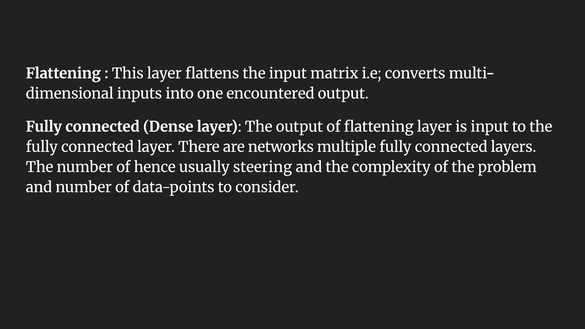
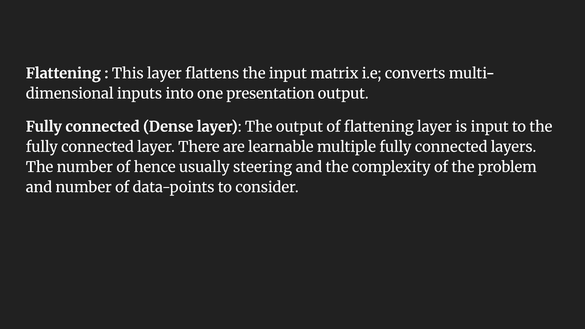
encountered: encountered -> presentation
networks: networks -> learnable
